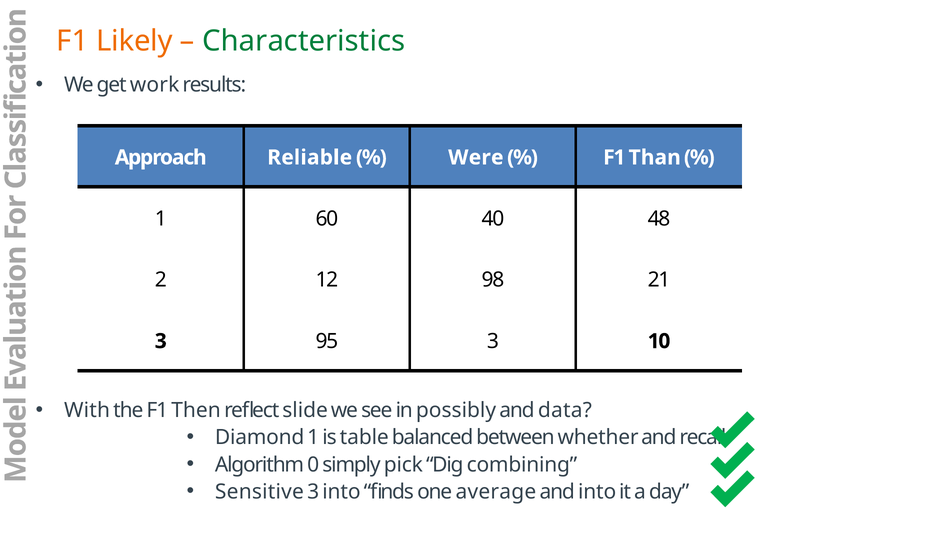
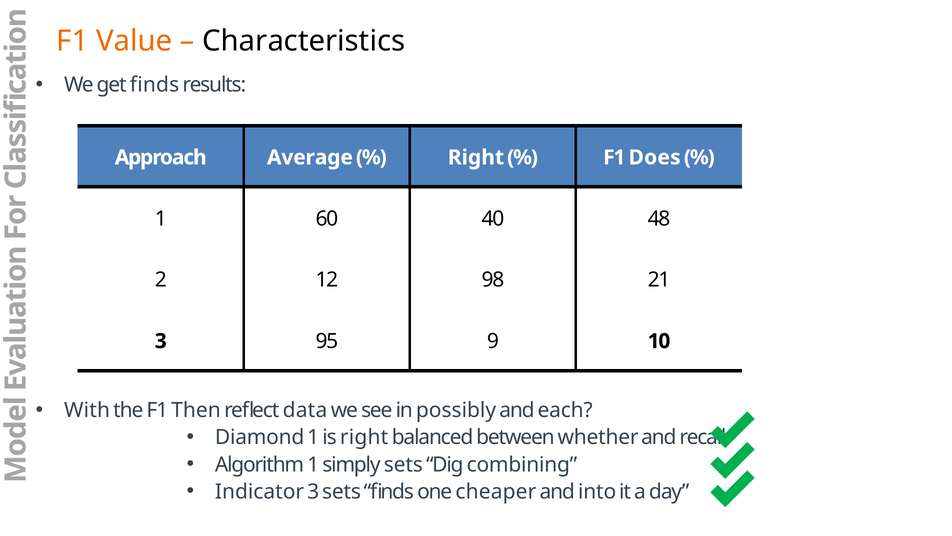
Likely: Likely -> Value
Characteristics colour: green -> black
get work: work -> finds
Reliable: Reliable -> Average
Were at (476, 157): Were -> Right
Than: Than -> Does
95 3: 3 -> 9
slide: slide -> data
data: data -> each
is table: table -> right
Algorithm 0: 0 -> 1
simply pick: pick -> sets
Sensitive: Sensitive -> Indicator
3 into: into -> sets
average: average -> cheaper
